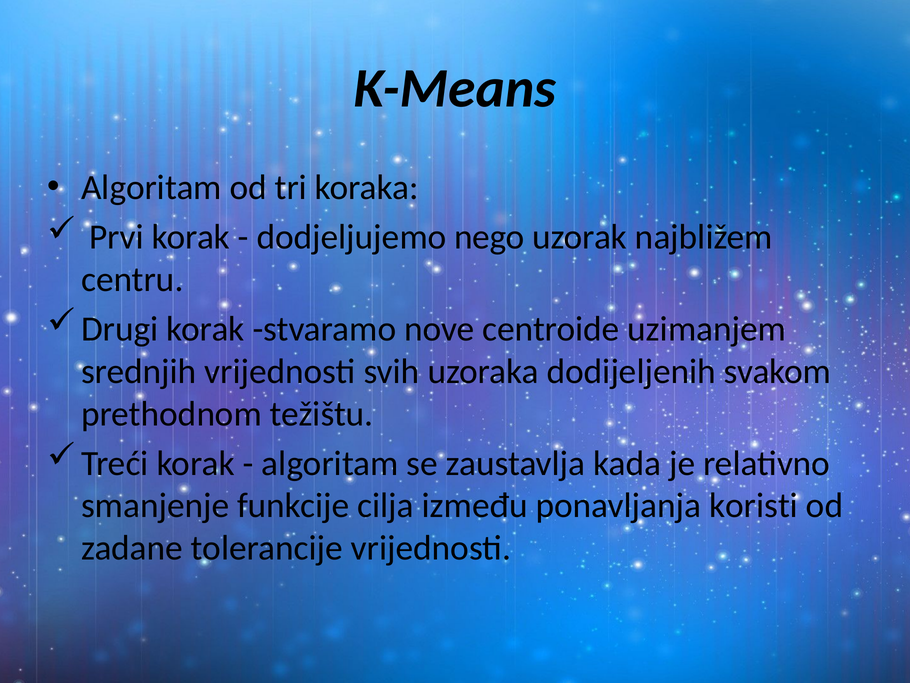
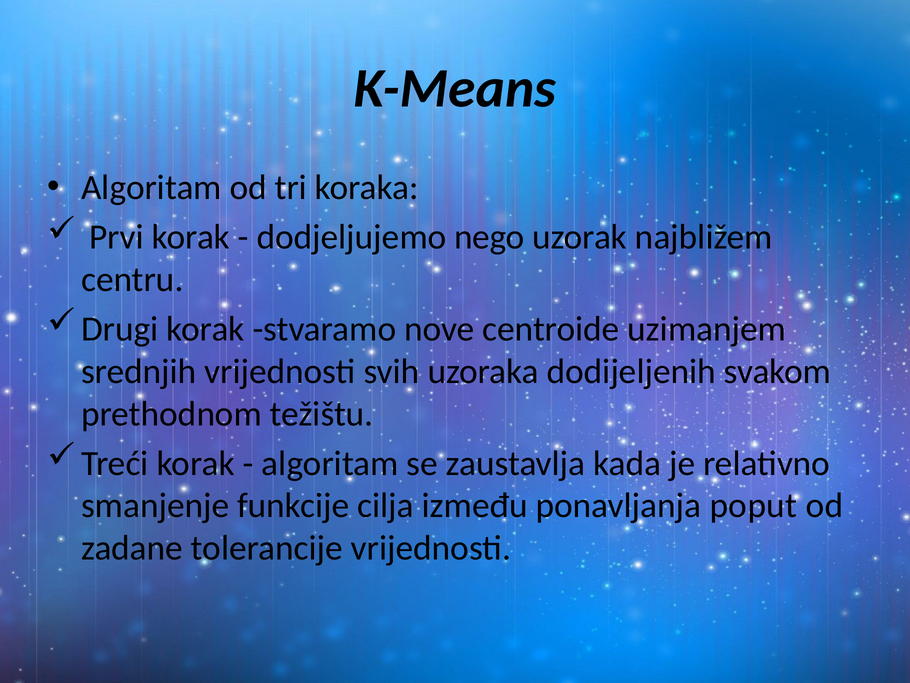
koristi: koristi -> poput
